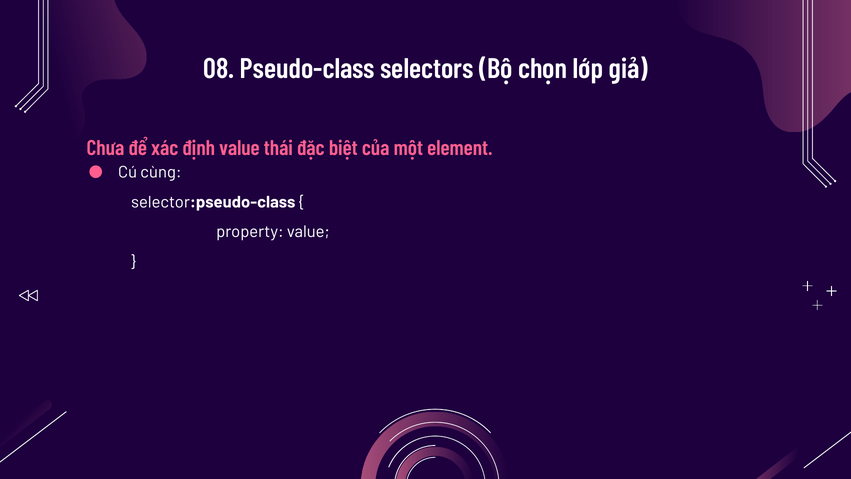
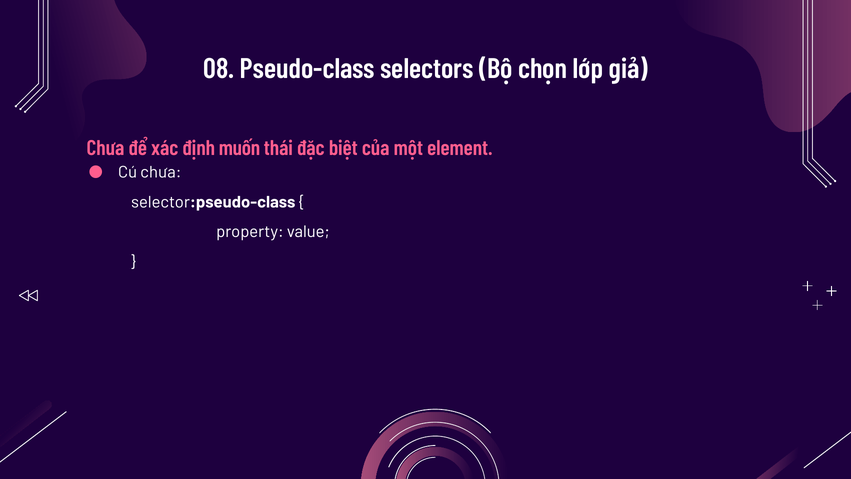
định value: value -> muốn
Cú cùng: cùng -> chưa
